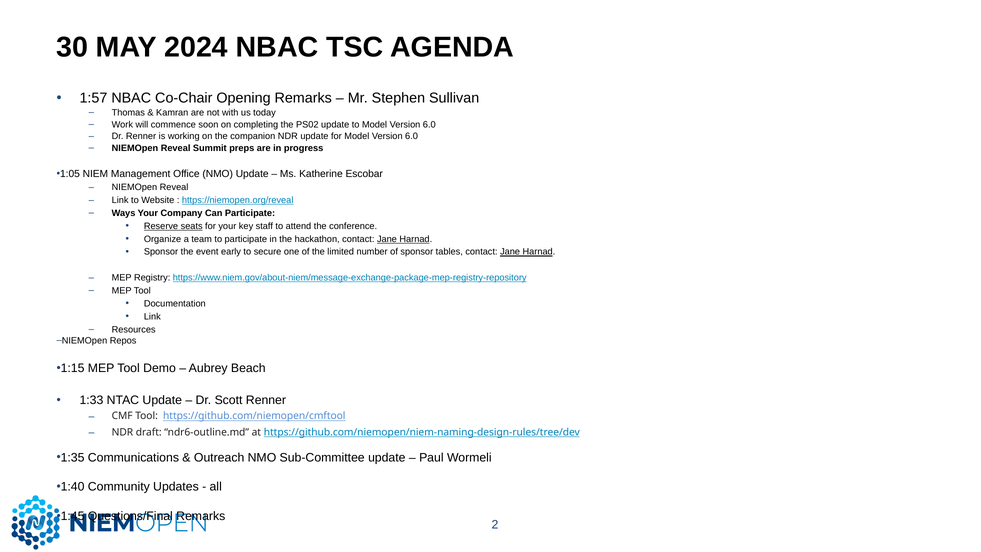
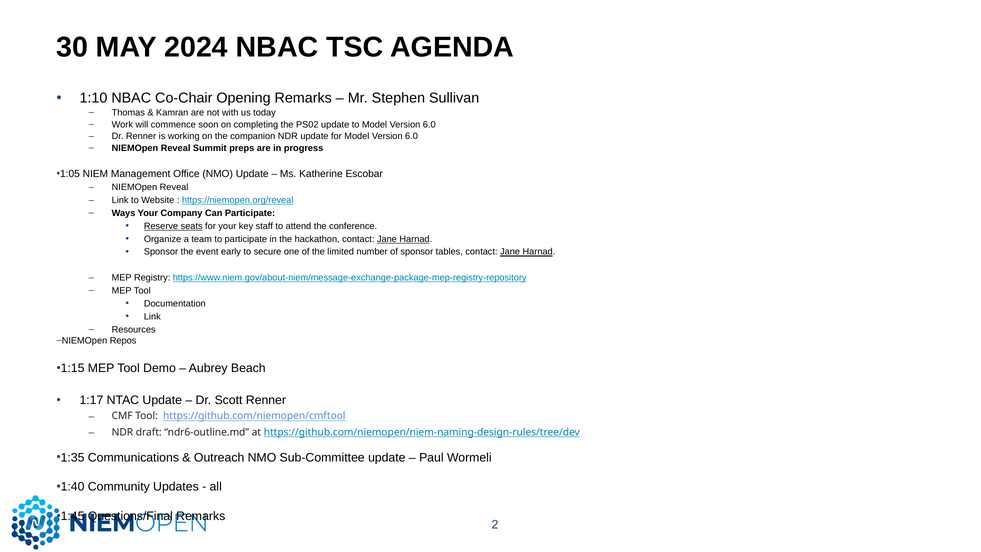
1:57: 1:57 -> 1:10
1:33: 1:33 -> 1:17
